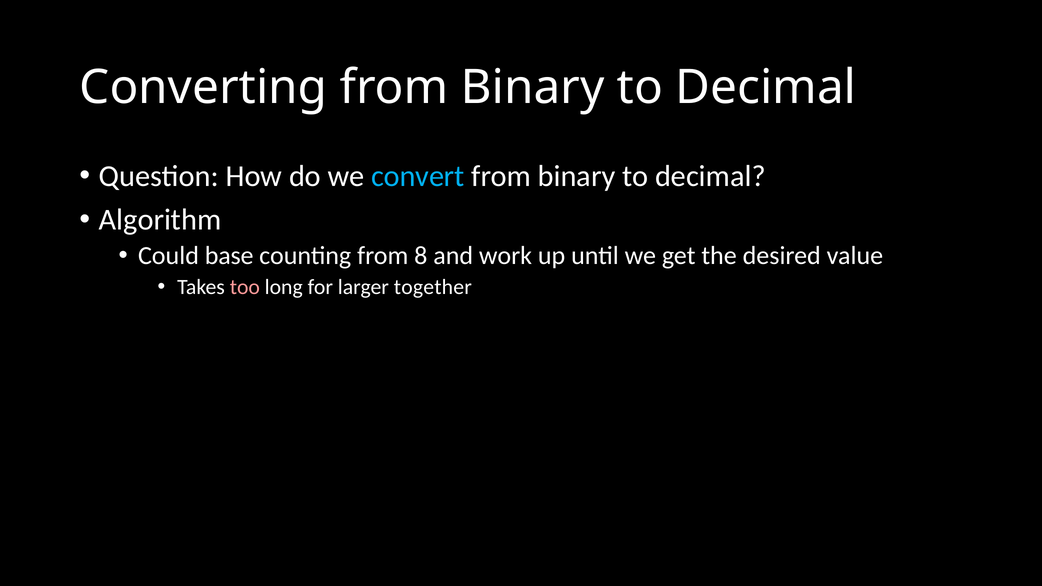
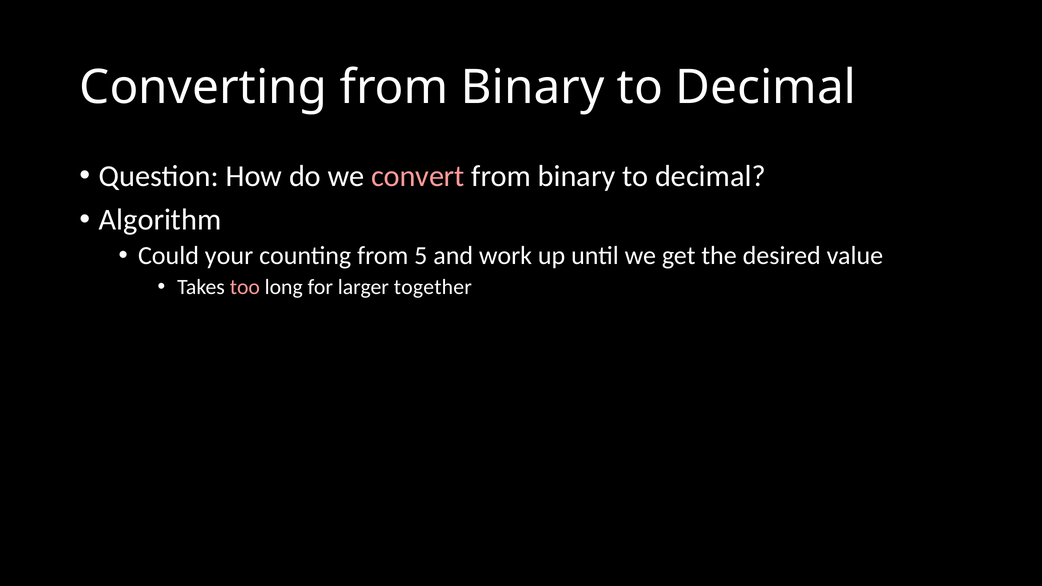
convert colour: light blue -> pink
base: base -> your
8: 8 -> 5
